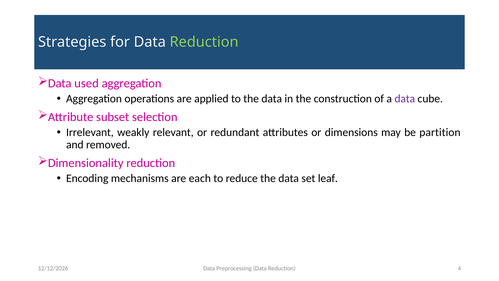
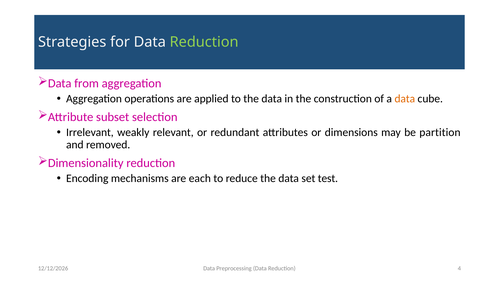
used: used -> from
data at (405, 99) colour: purple -> orange
leaf: leaf -> test
